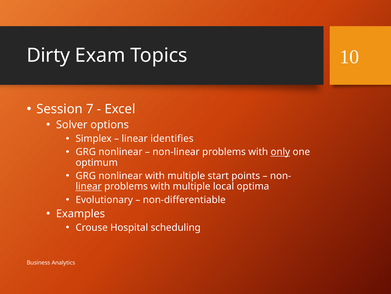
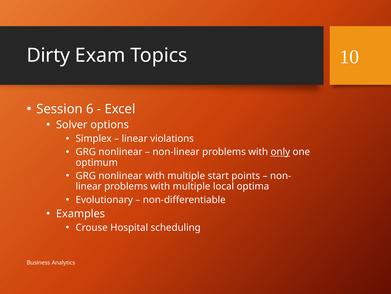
7: 7 -> 6
identifies: identifies -> violations
linear at (89, 186) underline: present -> none
